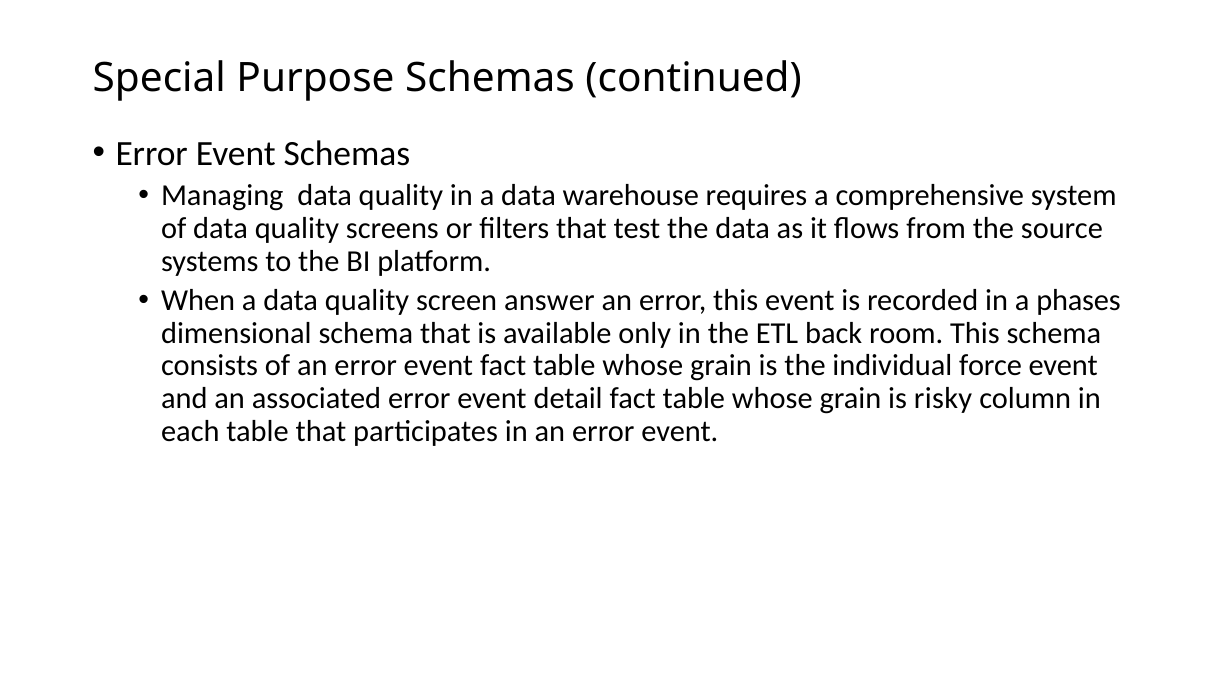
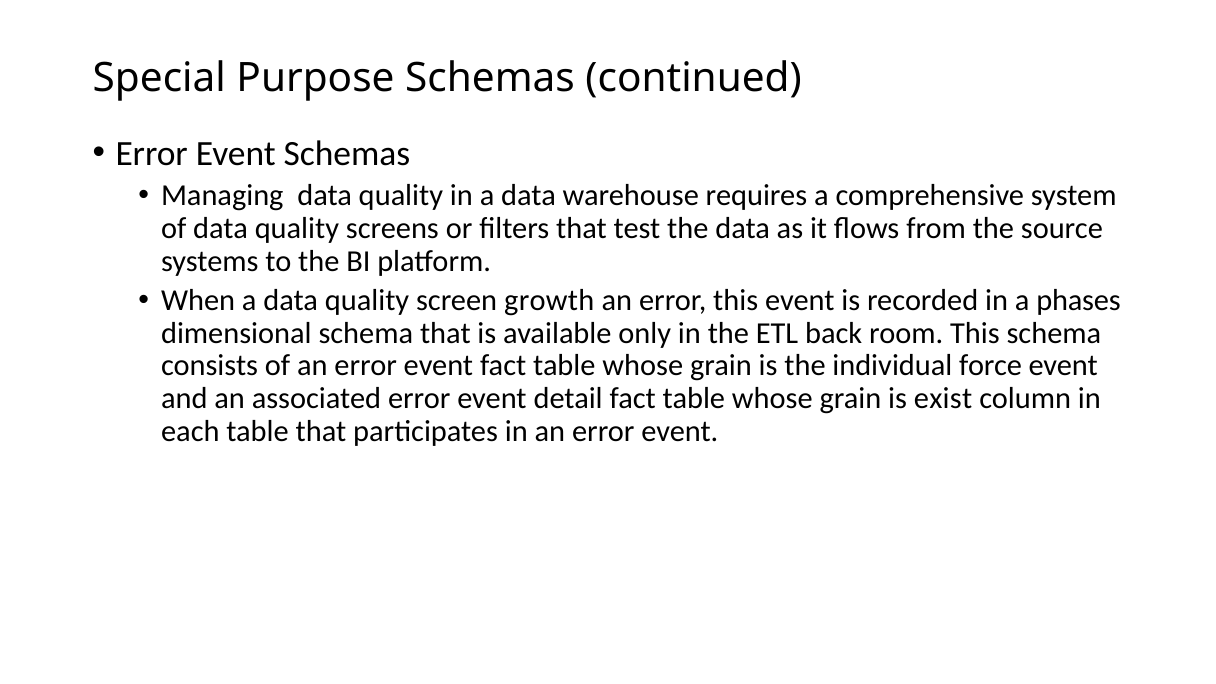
answer: answer -> growth
risky: risky -> exist
